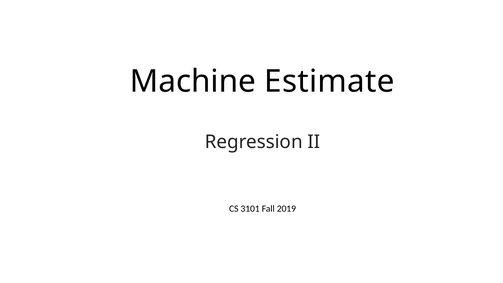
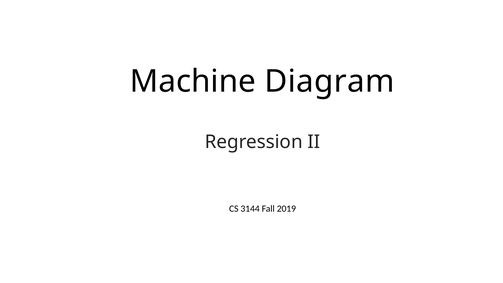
Estimate: Estimate -> Diagram
3101: 3101 -> 3144
